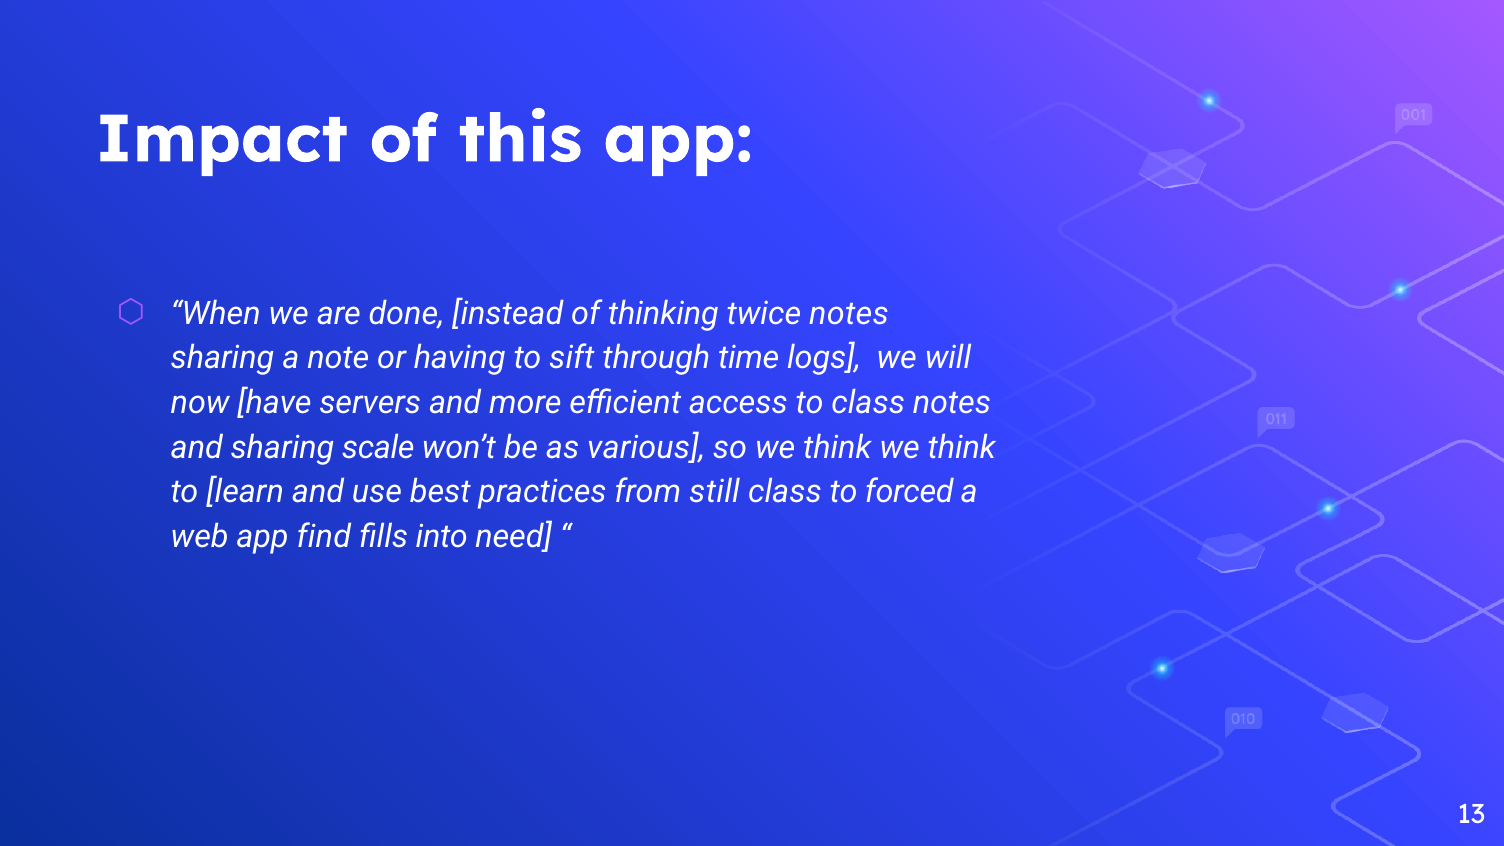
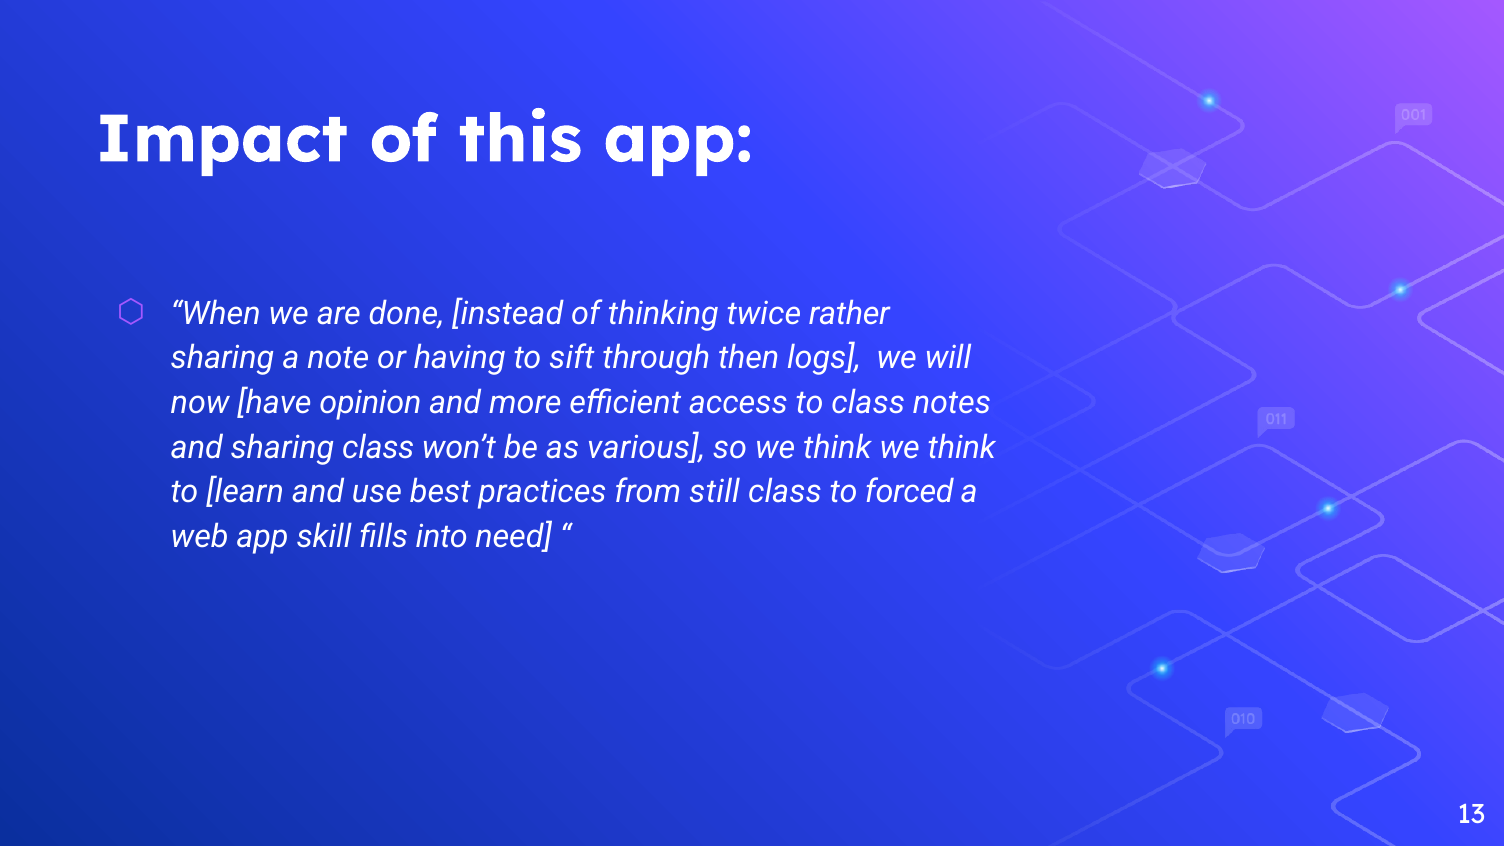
twice notes: notes -> rather
time: time -> then
servers: servers -> opinion
sharing scale: scale -> class
find: find -> skill
